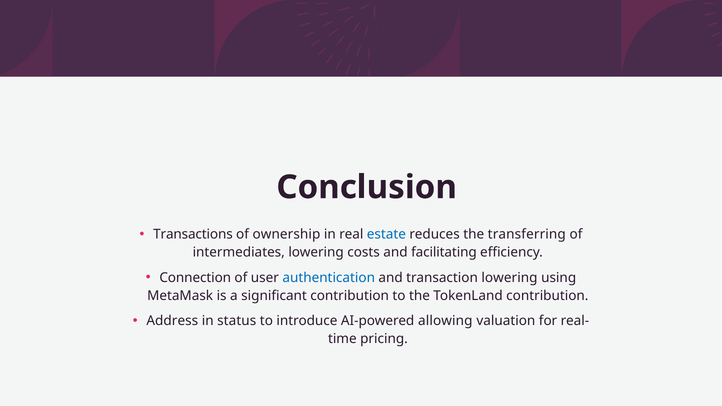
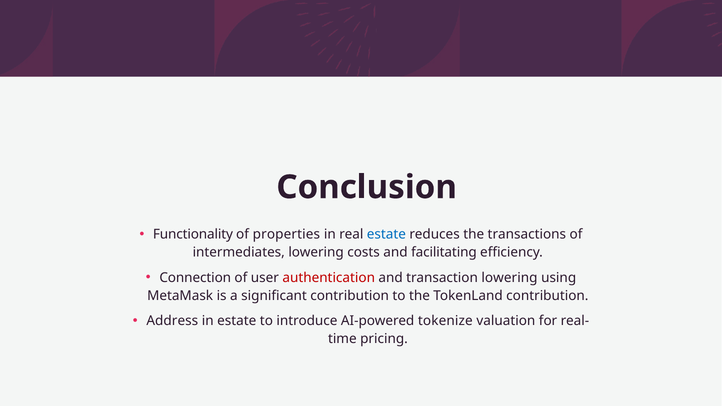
Transactions: Transactions -> Functionality
ownership: ownership -> properties
transferring: transferring -> transactions
authentication colour: blue -> red
in status: status -> estate
allowing: allowing -> tokenize
